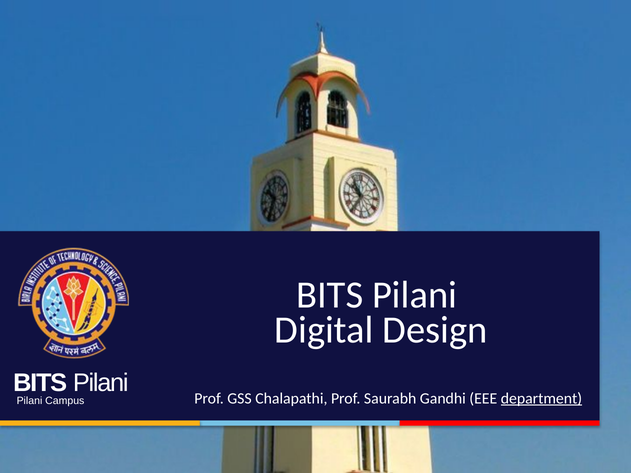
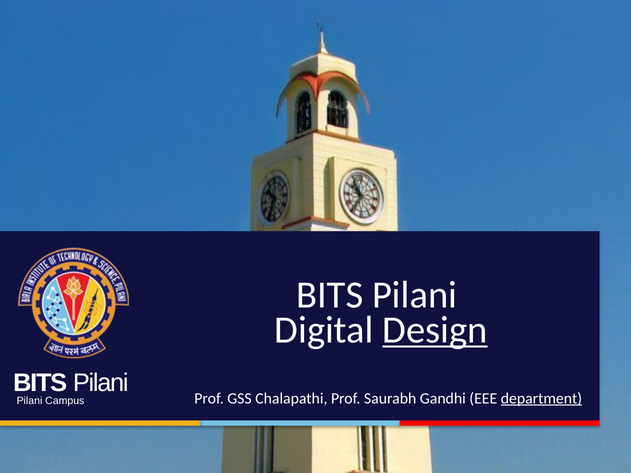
Design underline: none -> present
